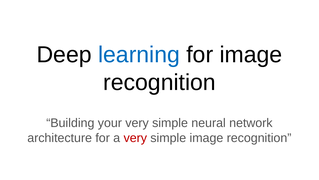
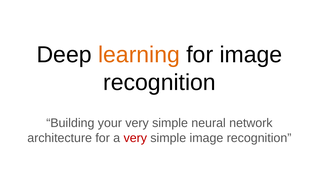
learning colour: blue -> orange
